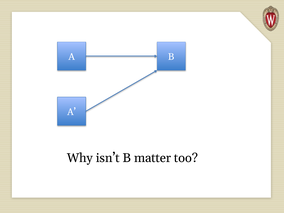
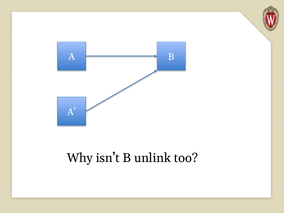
matter: matter -> unlink
